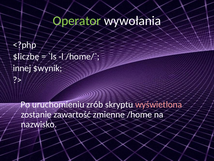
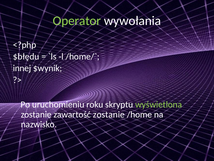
$liczbę: $liczbę -> $błędu
zrób: zrób -> roku
wyświetlona colour: pink -> light green
zawartość zmienne: zmienne -> zostanie
